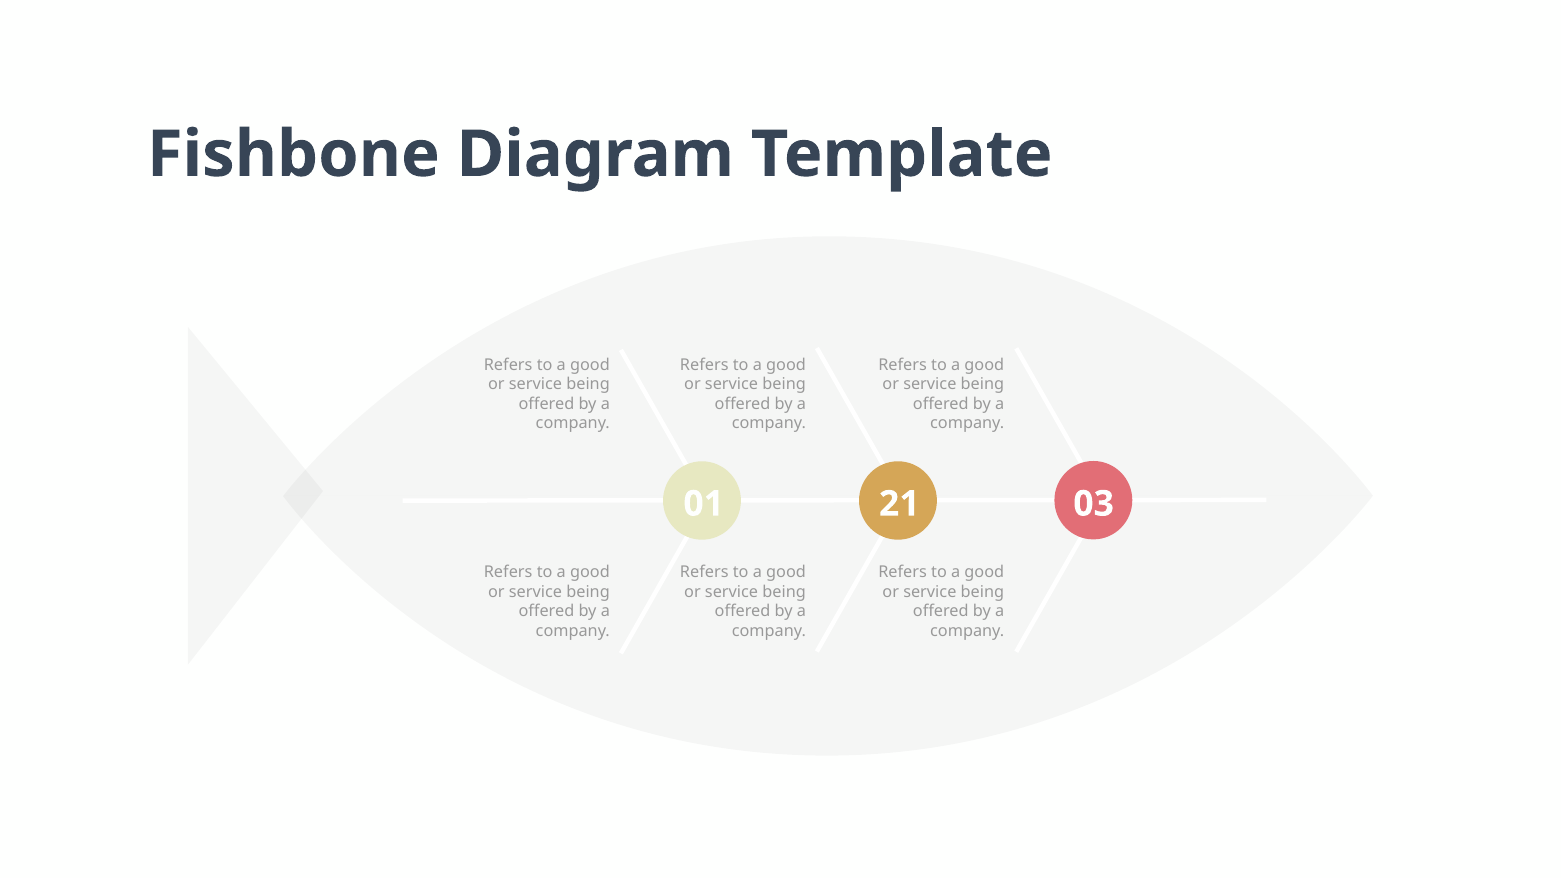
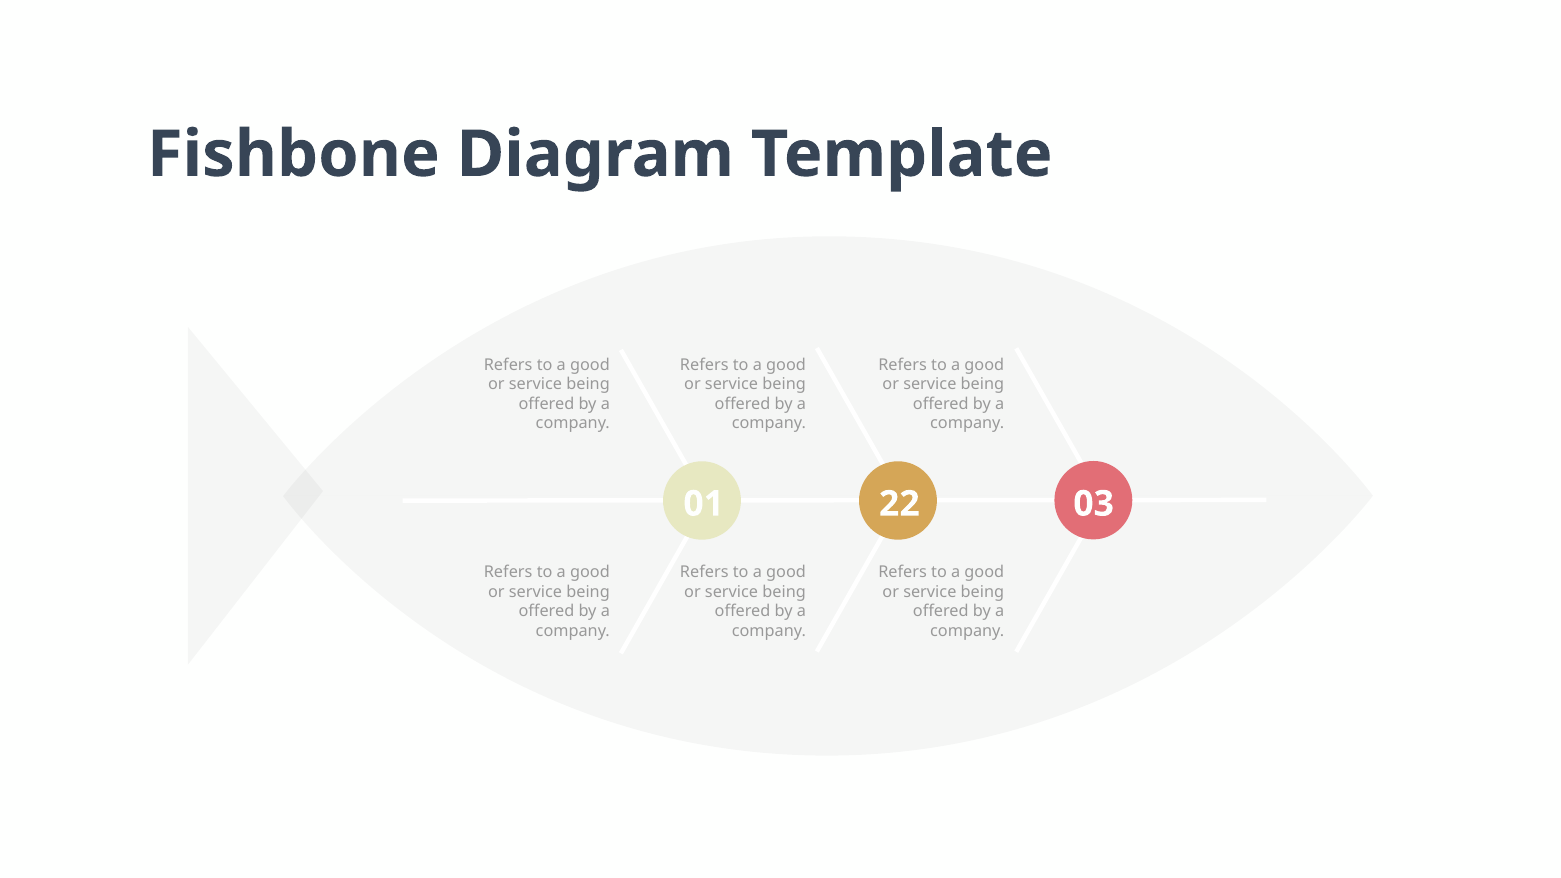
21: 21 -> 22
